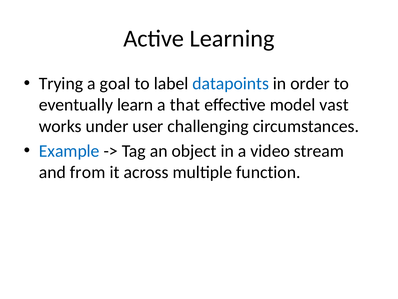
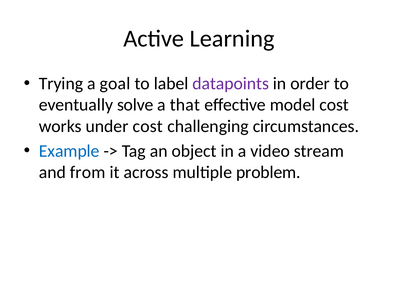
datapoints colour: blue -> purple
learn: learn -> solve
model vast: vast -> cost
under user: user -> cost
function: function -> problem
